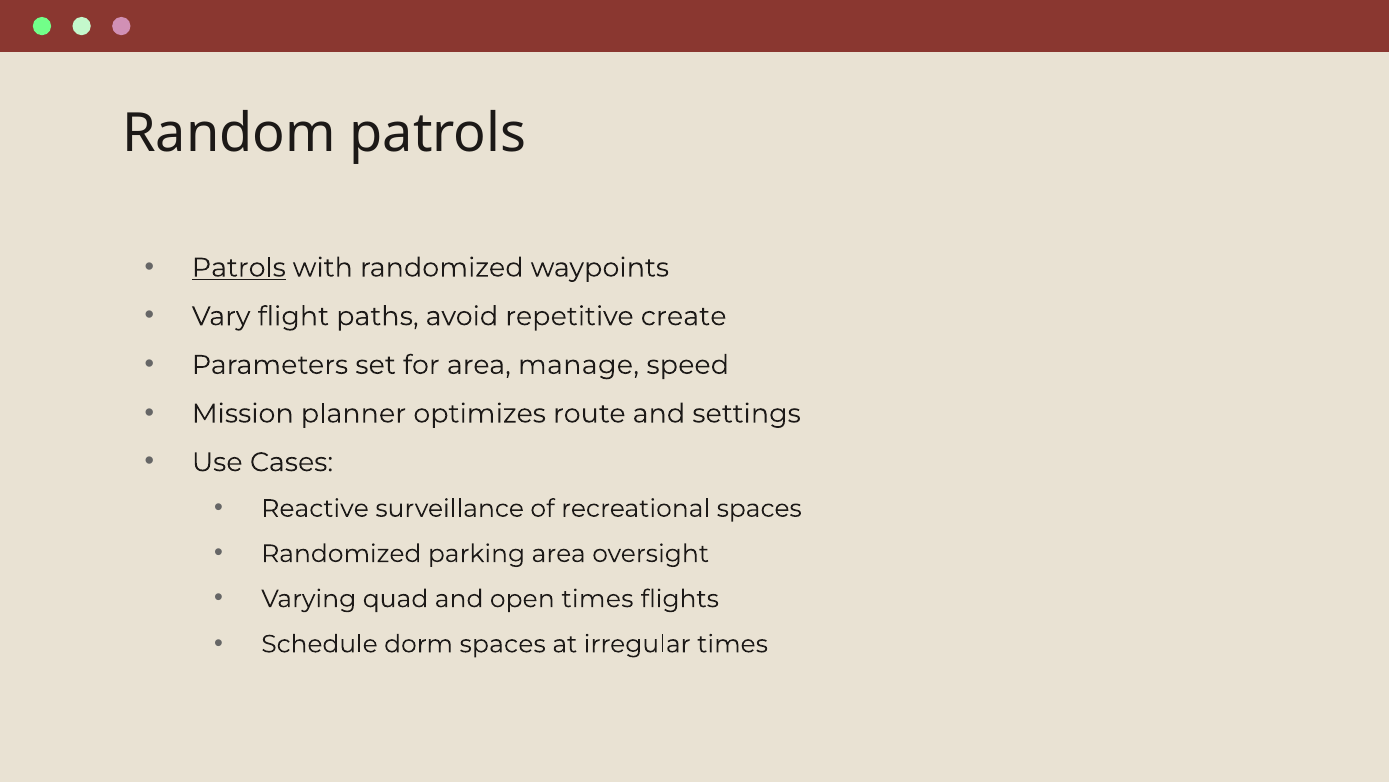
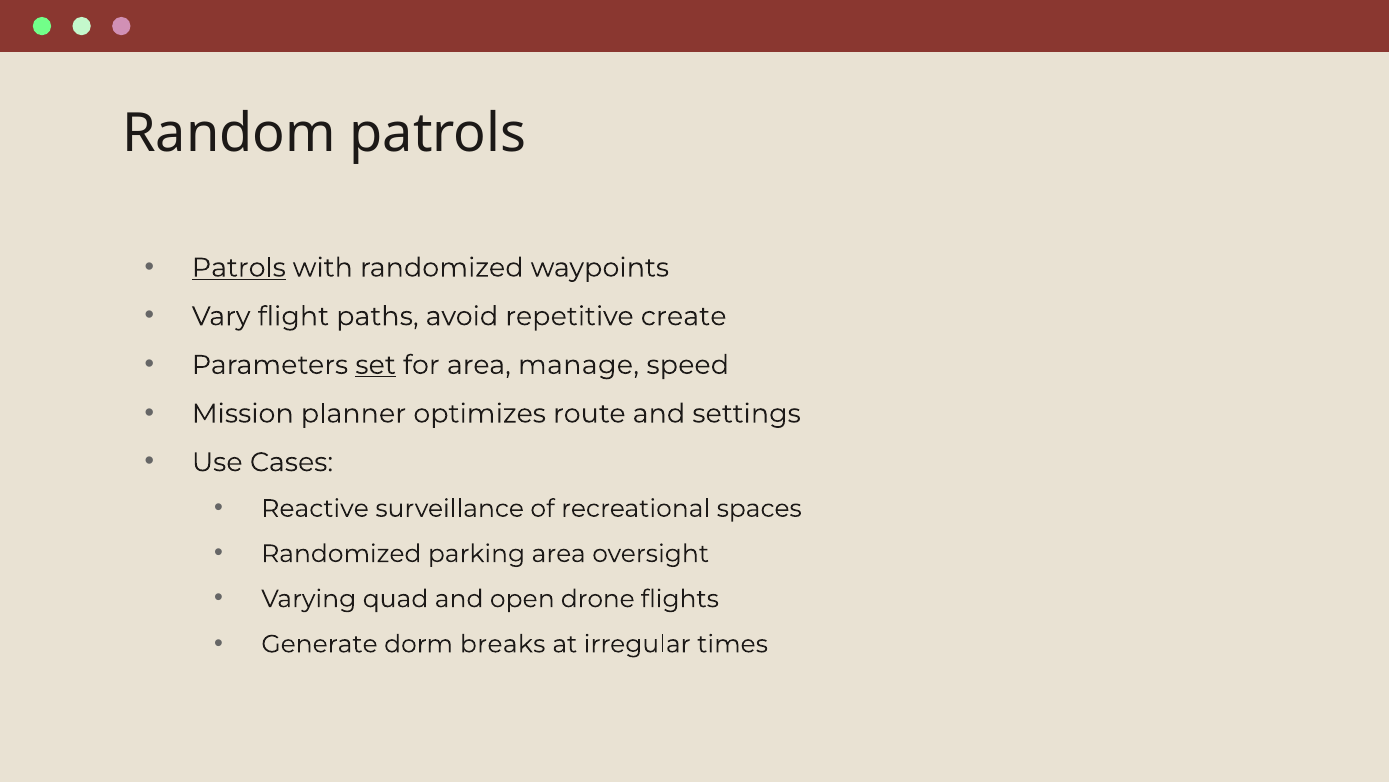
set underline: none -> present
open times: times -> drone
Schedule: Schedule -> Generate
dorm spaces: spaces -> breaks
